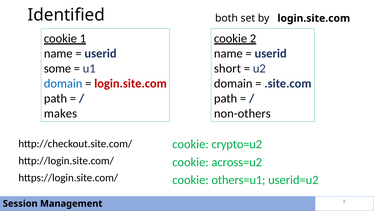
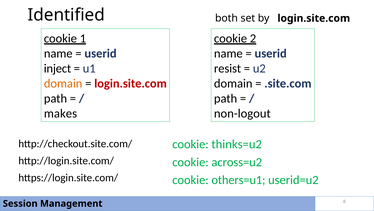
some: some -> inject
short: short -> resist
domain at (63, 83) colour: blue -> orange
non-others: non-others -> non-logout
crypto=u2: crypto=u2 -> thinks=u2
